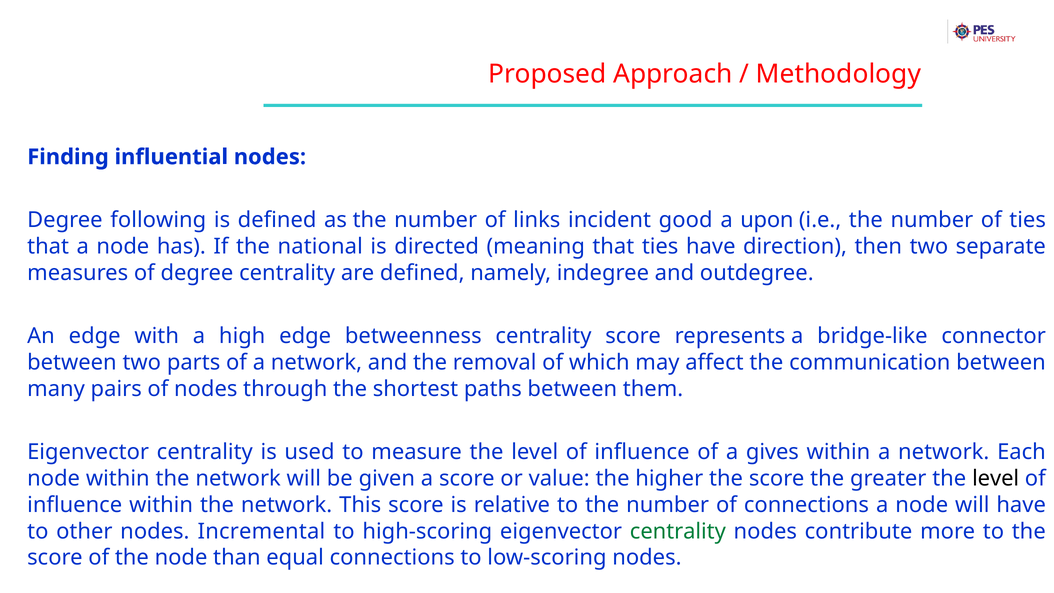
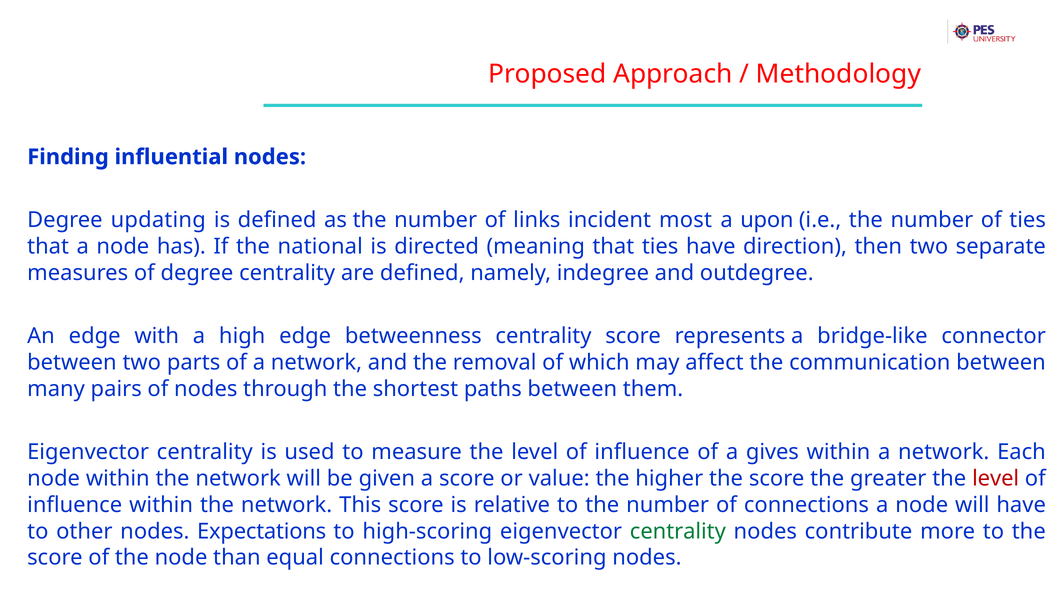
following: following -> updating
good: good -> most
level at (996, 478) colour: black -> red
Incremental: Incremental -> Expectations
